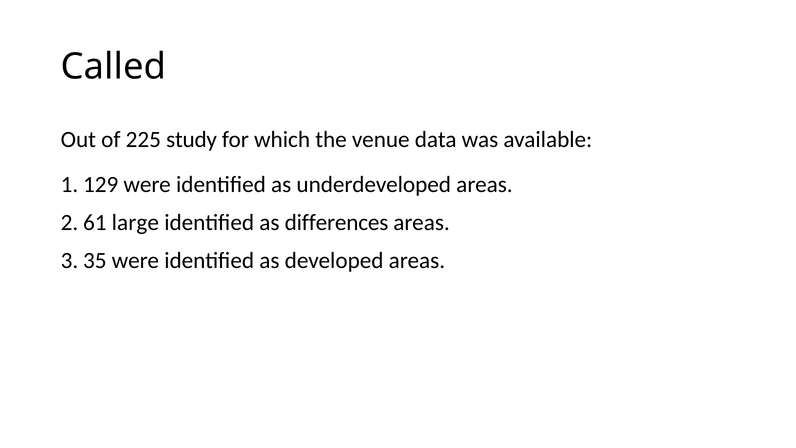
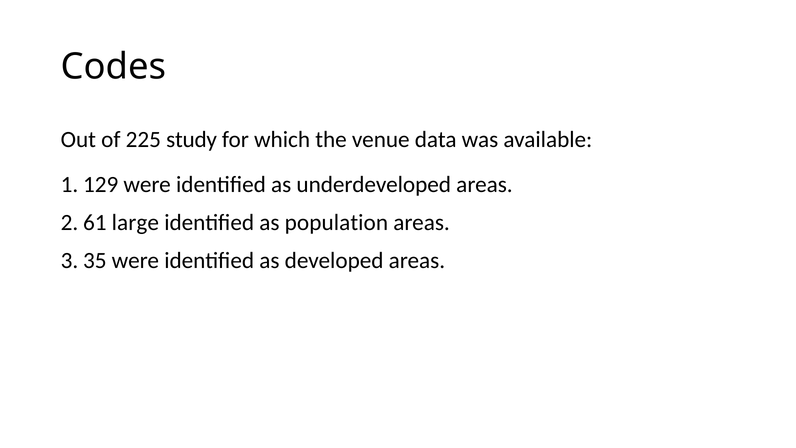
Called: Called -> Codes
differences: differences -> population
